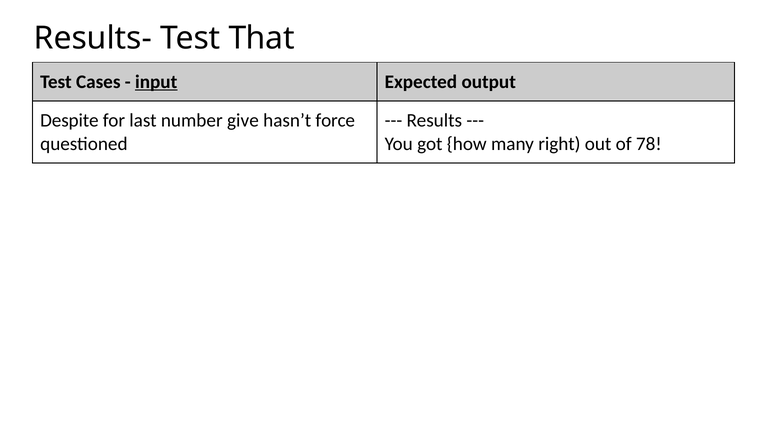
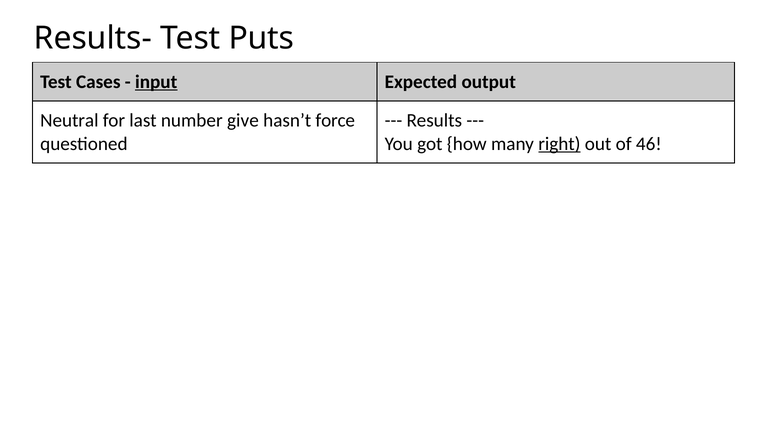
That: That -> Puts
Despite: Despite -> Neutral
right underline: none -> present
78: 78 -> 46
